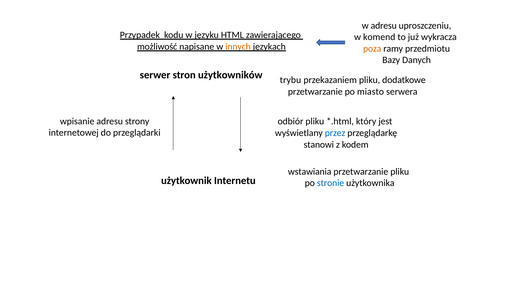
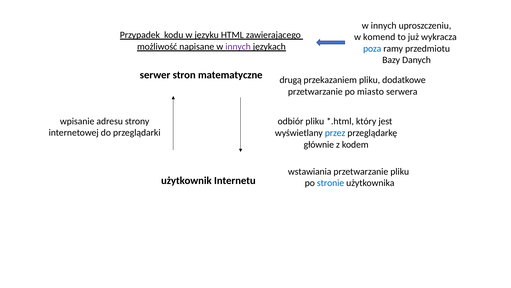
adresu at (384, 25): adresu -> innych
innych at (238, 47) colour: orange -> purple
poza colour: orange -> blue
użytkowników: użytkowników -> matematyczne
trybu: trybu -> drugą
stanowi: stanowi -> głównie
